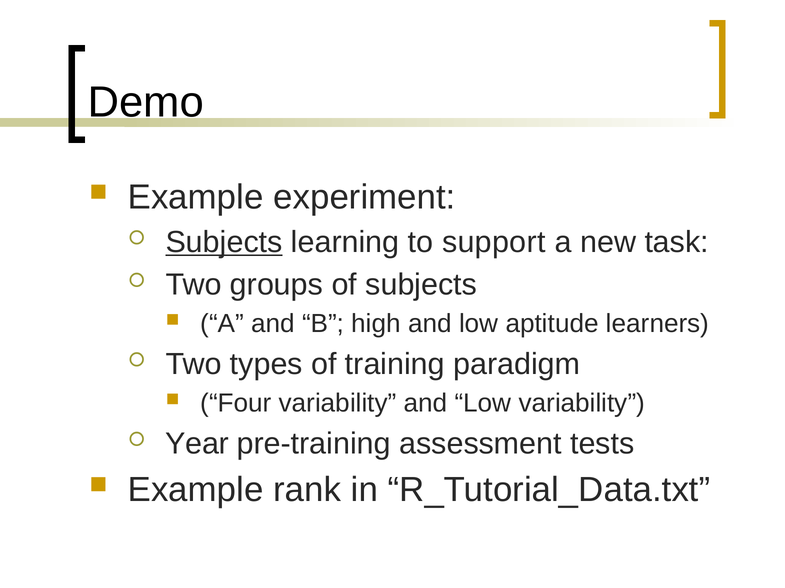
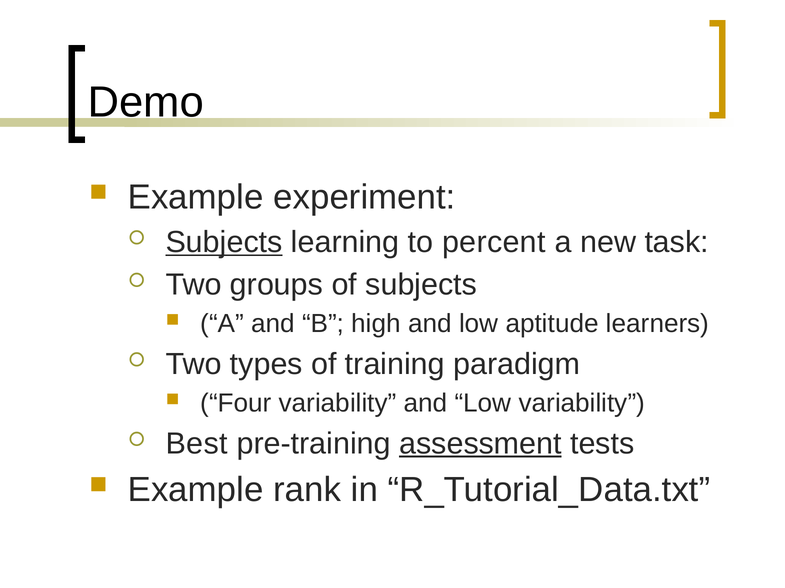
support: support -> percent
Year: Year -> Best
assessment underline: none -> present
